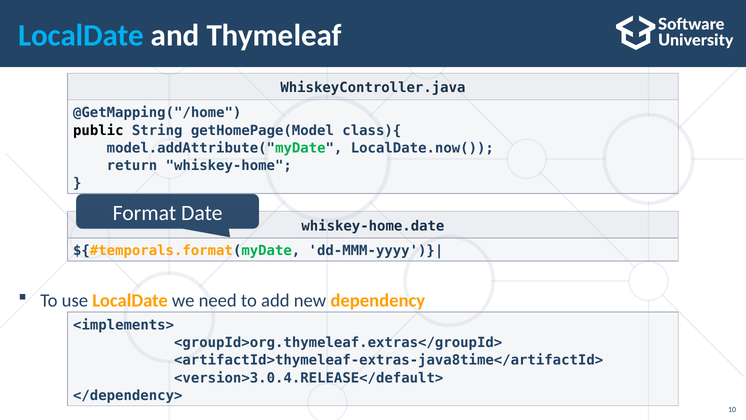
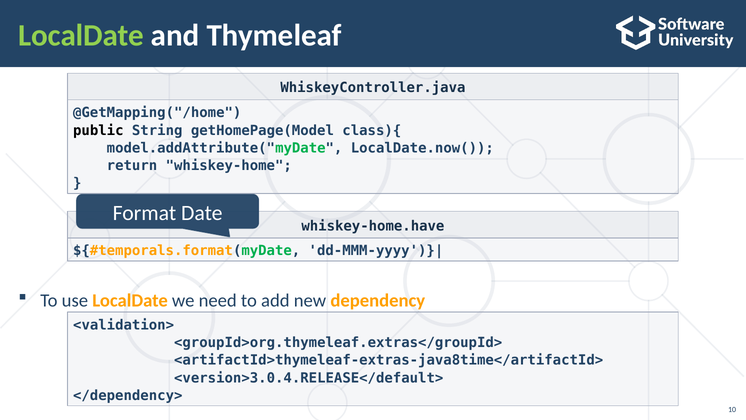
LocalDate at (81, 35) colour: light blue -> light green
whiskey-home.date: whiskey-home.date -> whiskey-home.have
<implements>: <implements> -> <validation>
